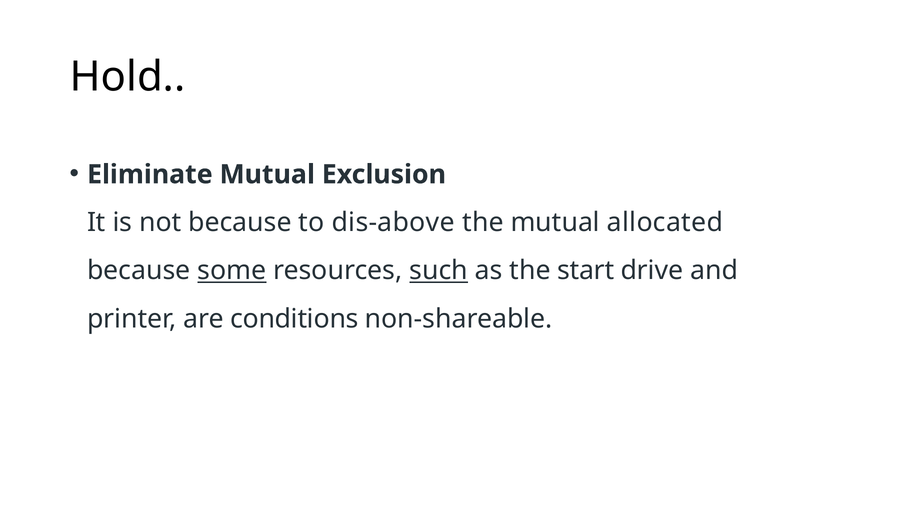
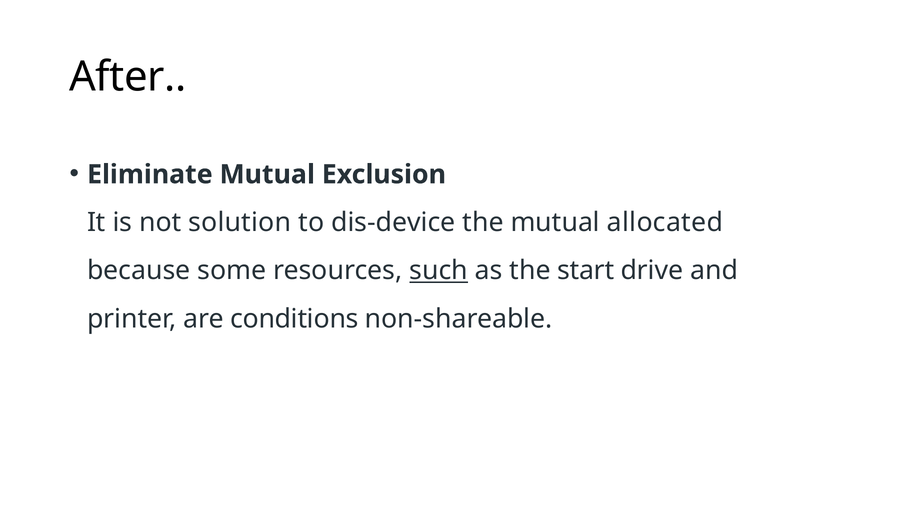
Hold: Hold -> After
not because: because -> solution
dis-above: dis-above -> dis-device
some underline: present -> none
